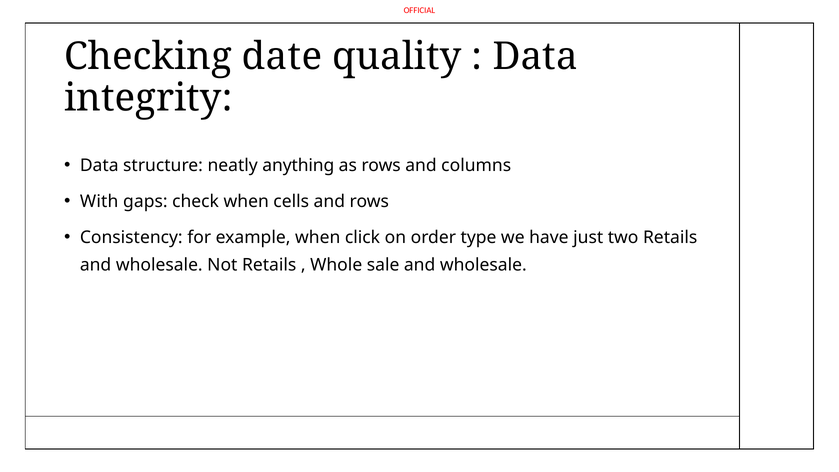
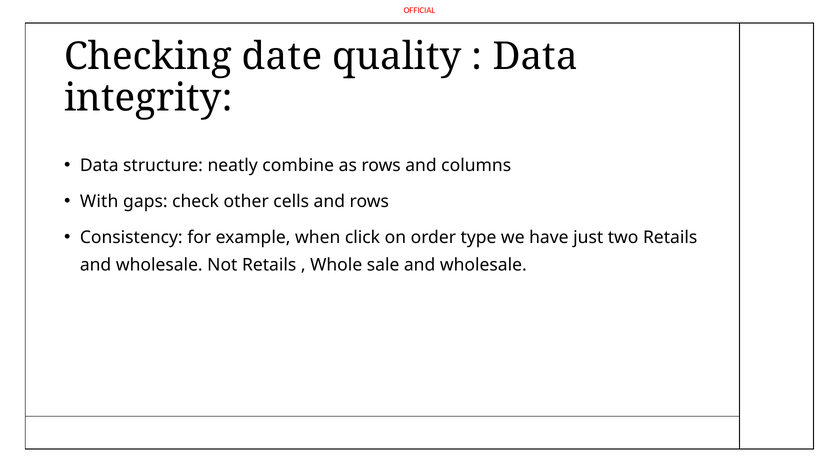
anything: anything -> combine
check when: when -> other
